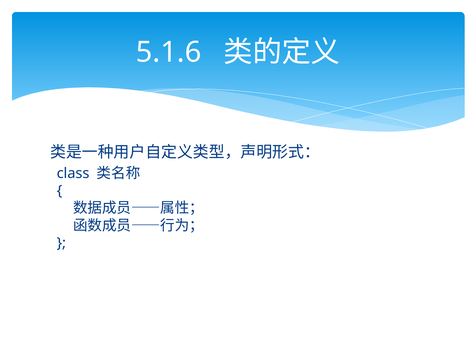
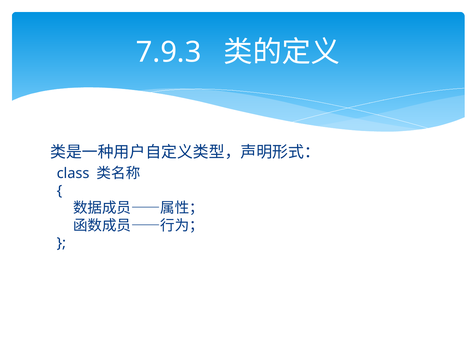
5.1.6: 5.1.6 -> 7.9.3
